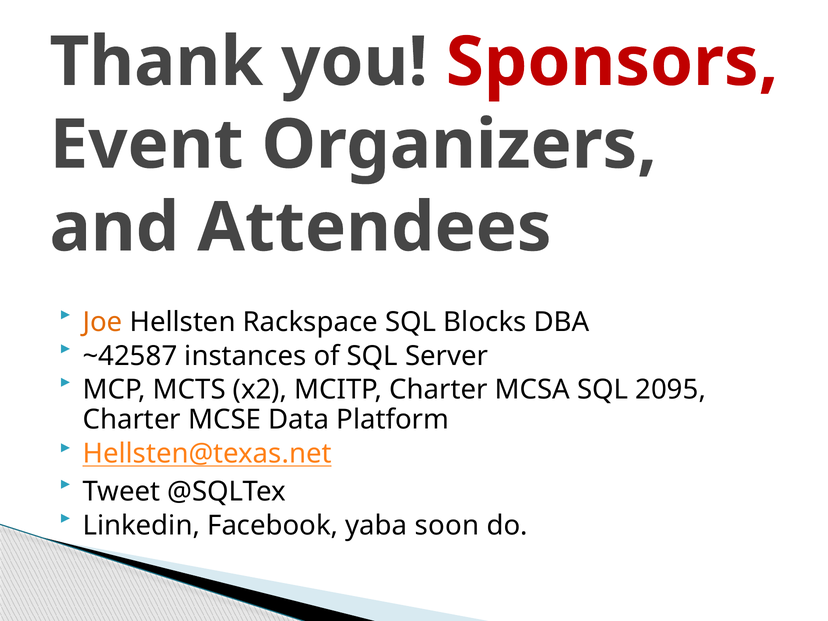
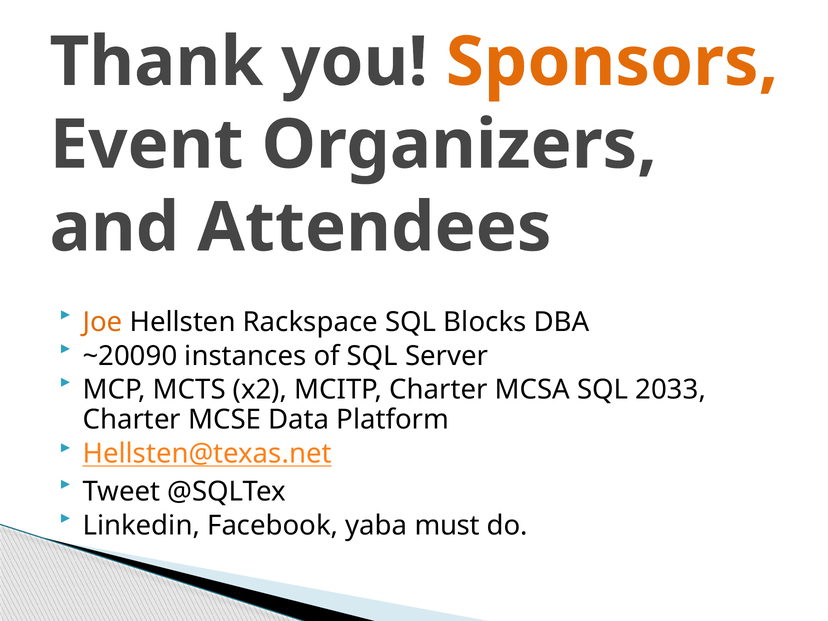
Sponsors colour: red -> orange
~42587: ~42587 -> ~20090
2095: 2095 -> 2033
soon: soon -> must
